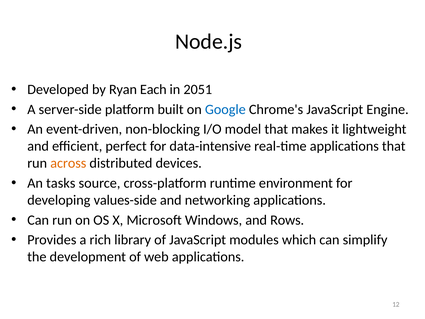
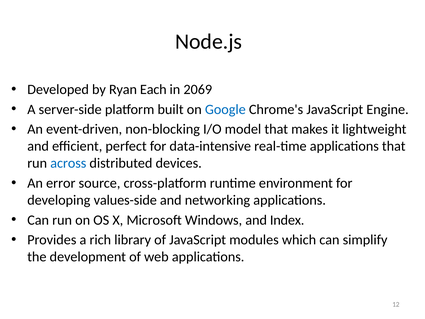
2051: 2051 -> 2069
across colour: orange -> blue
tasks: tasks -> error
Rows: Rows -> Index
